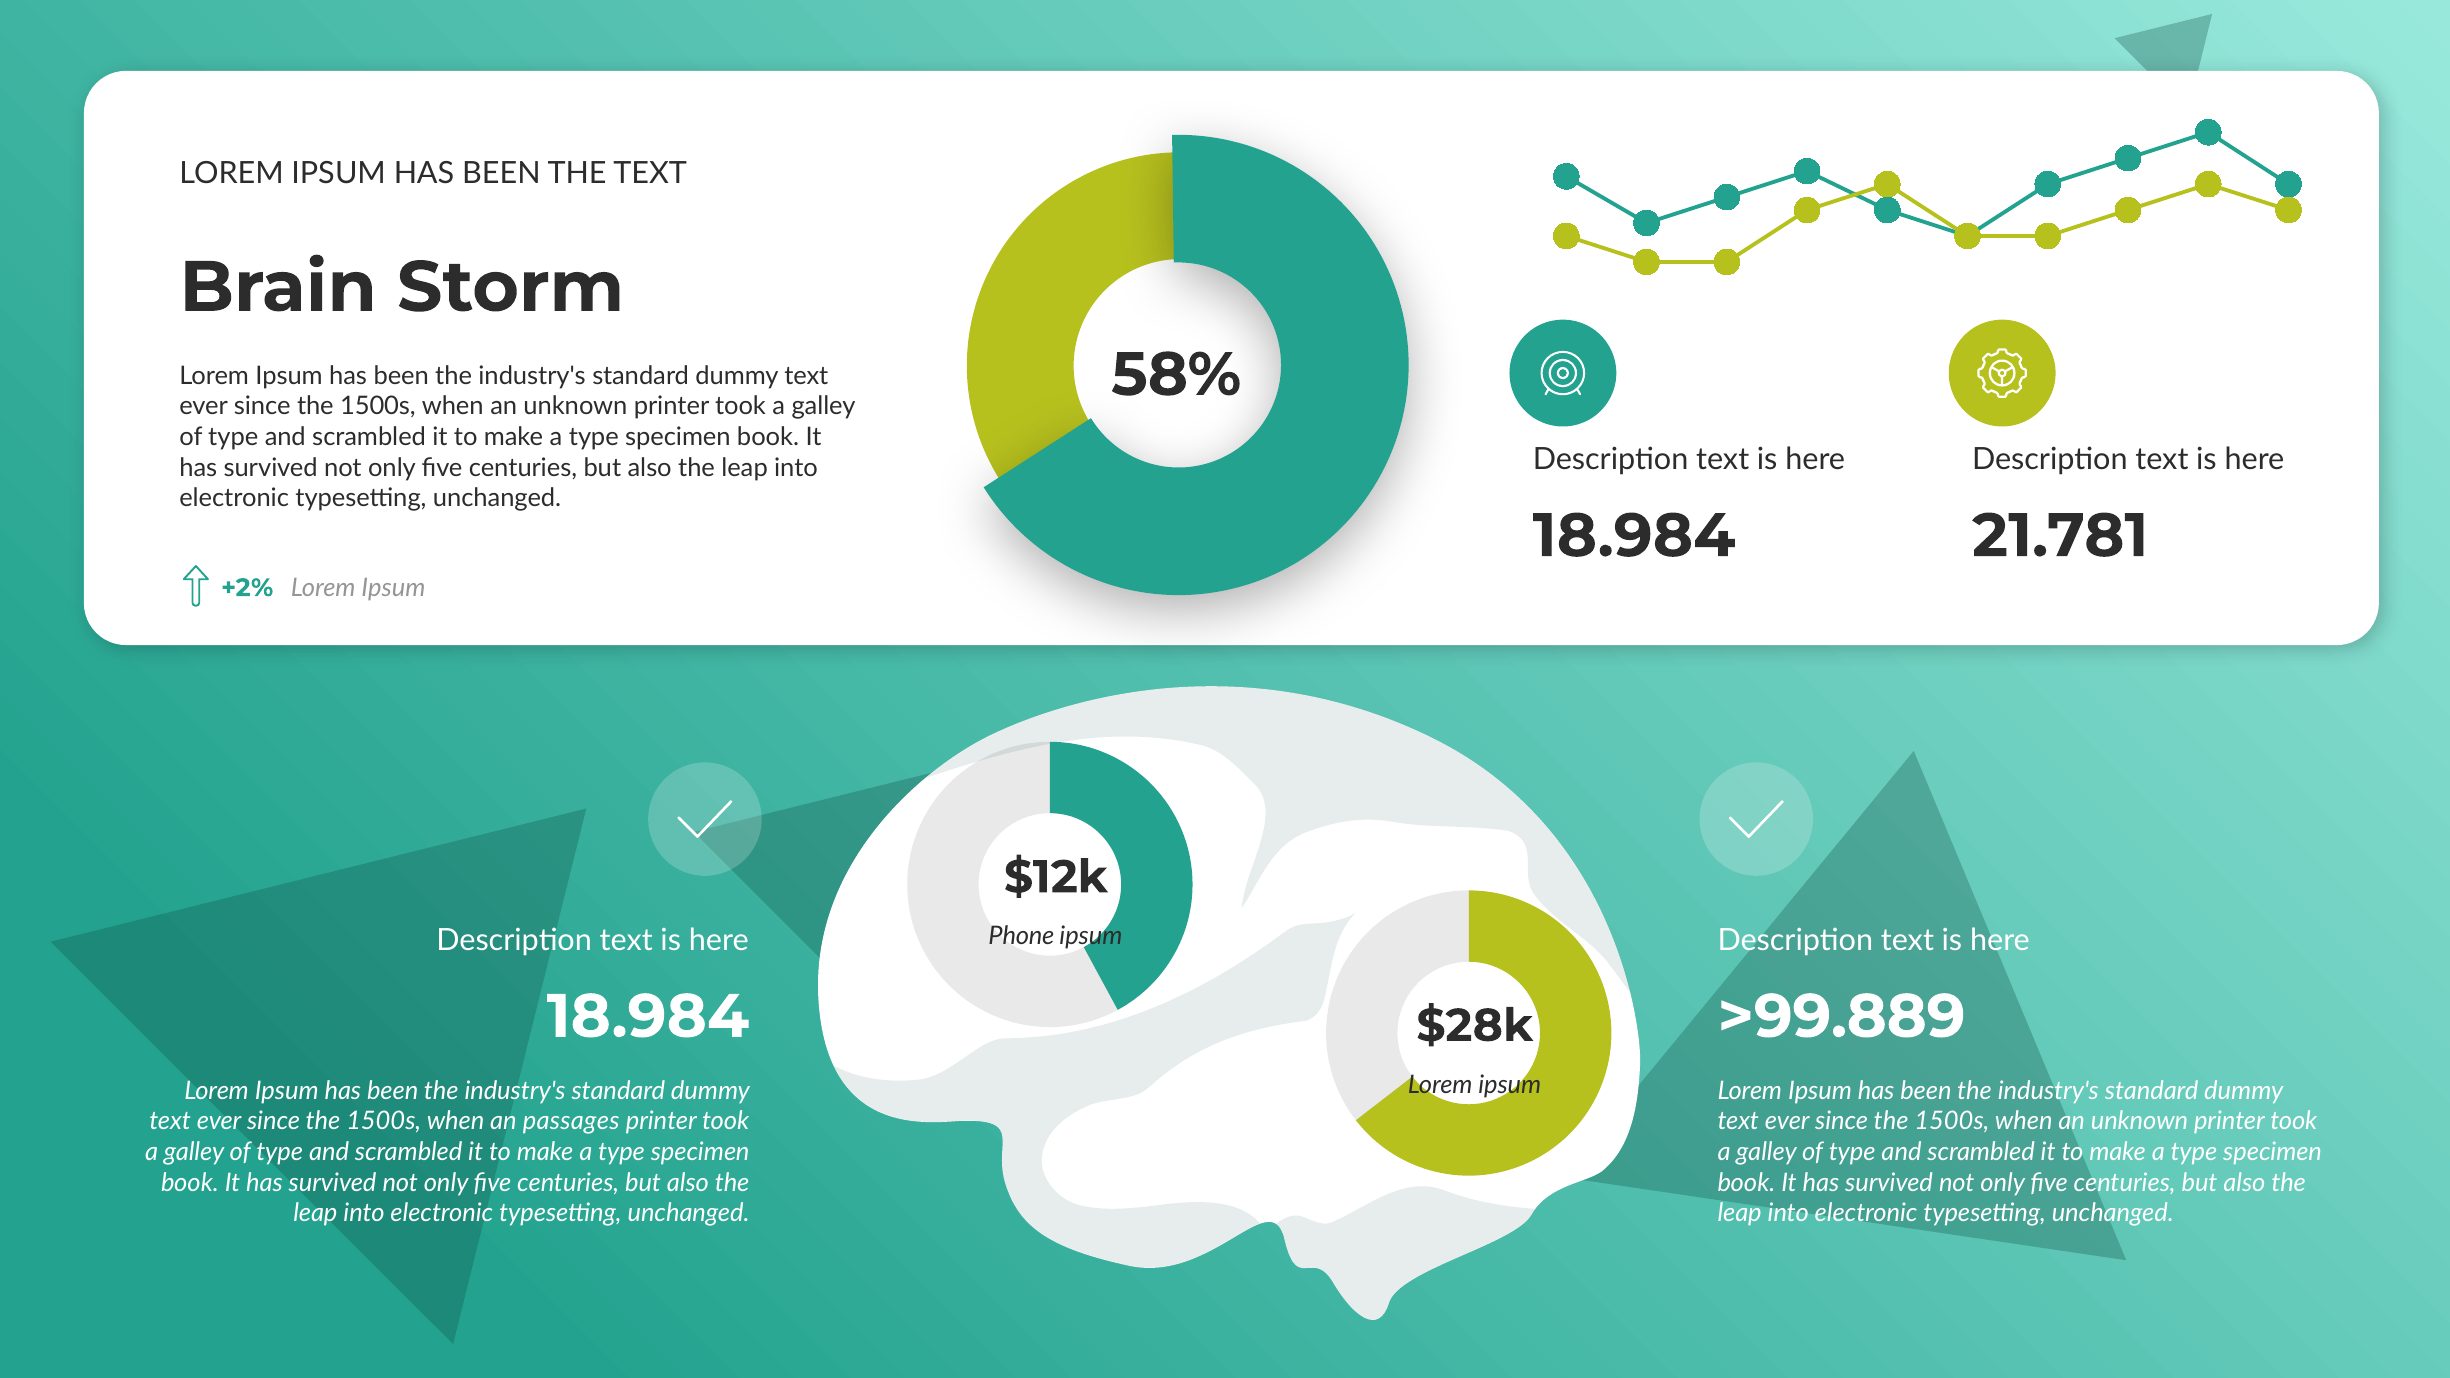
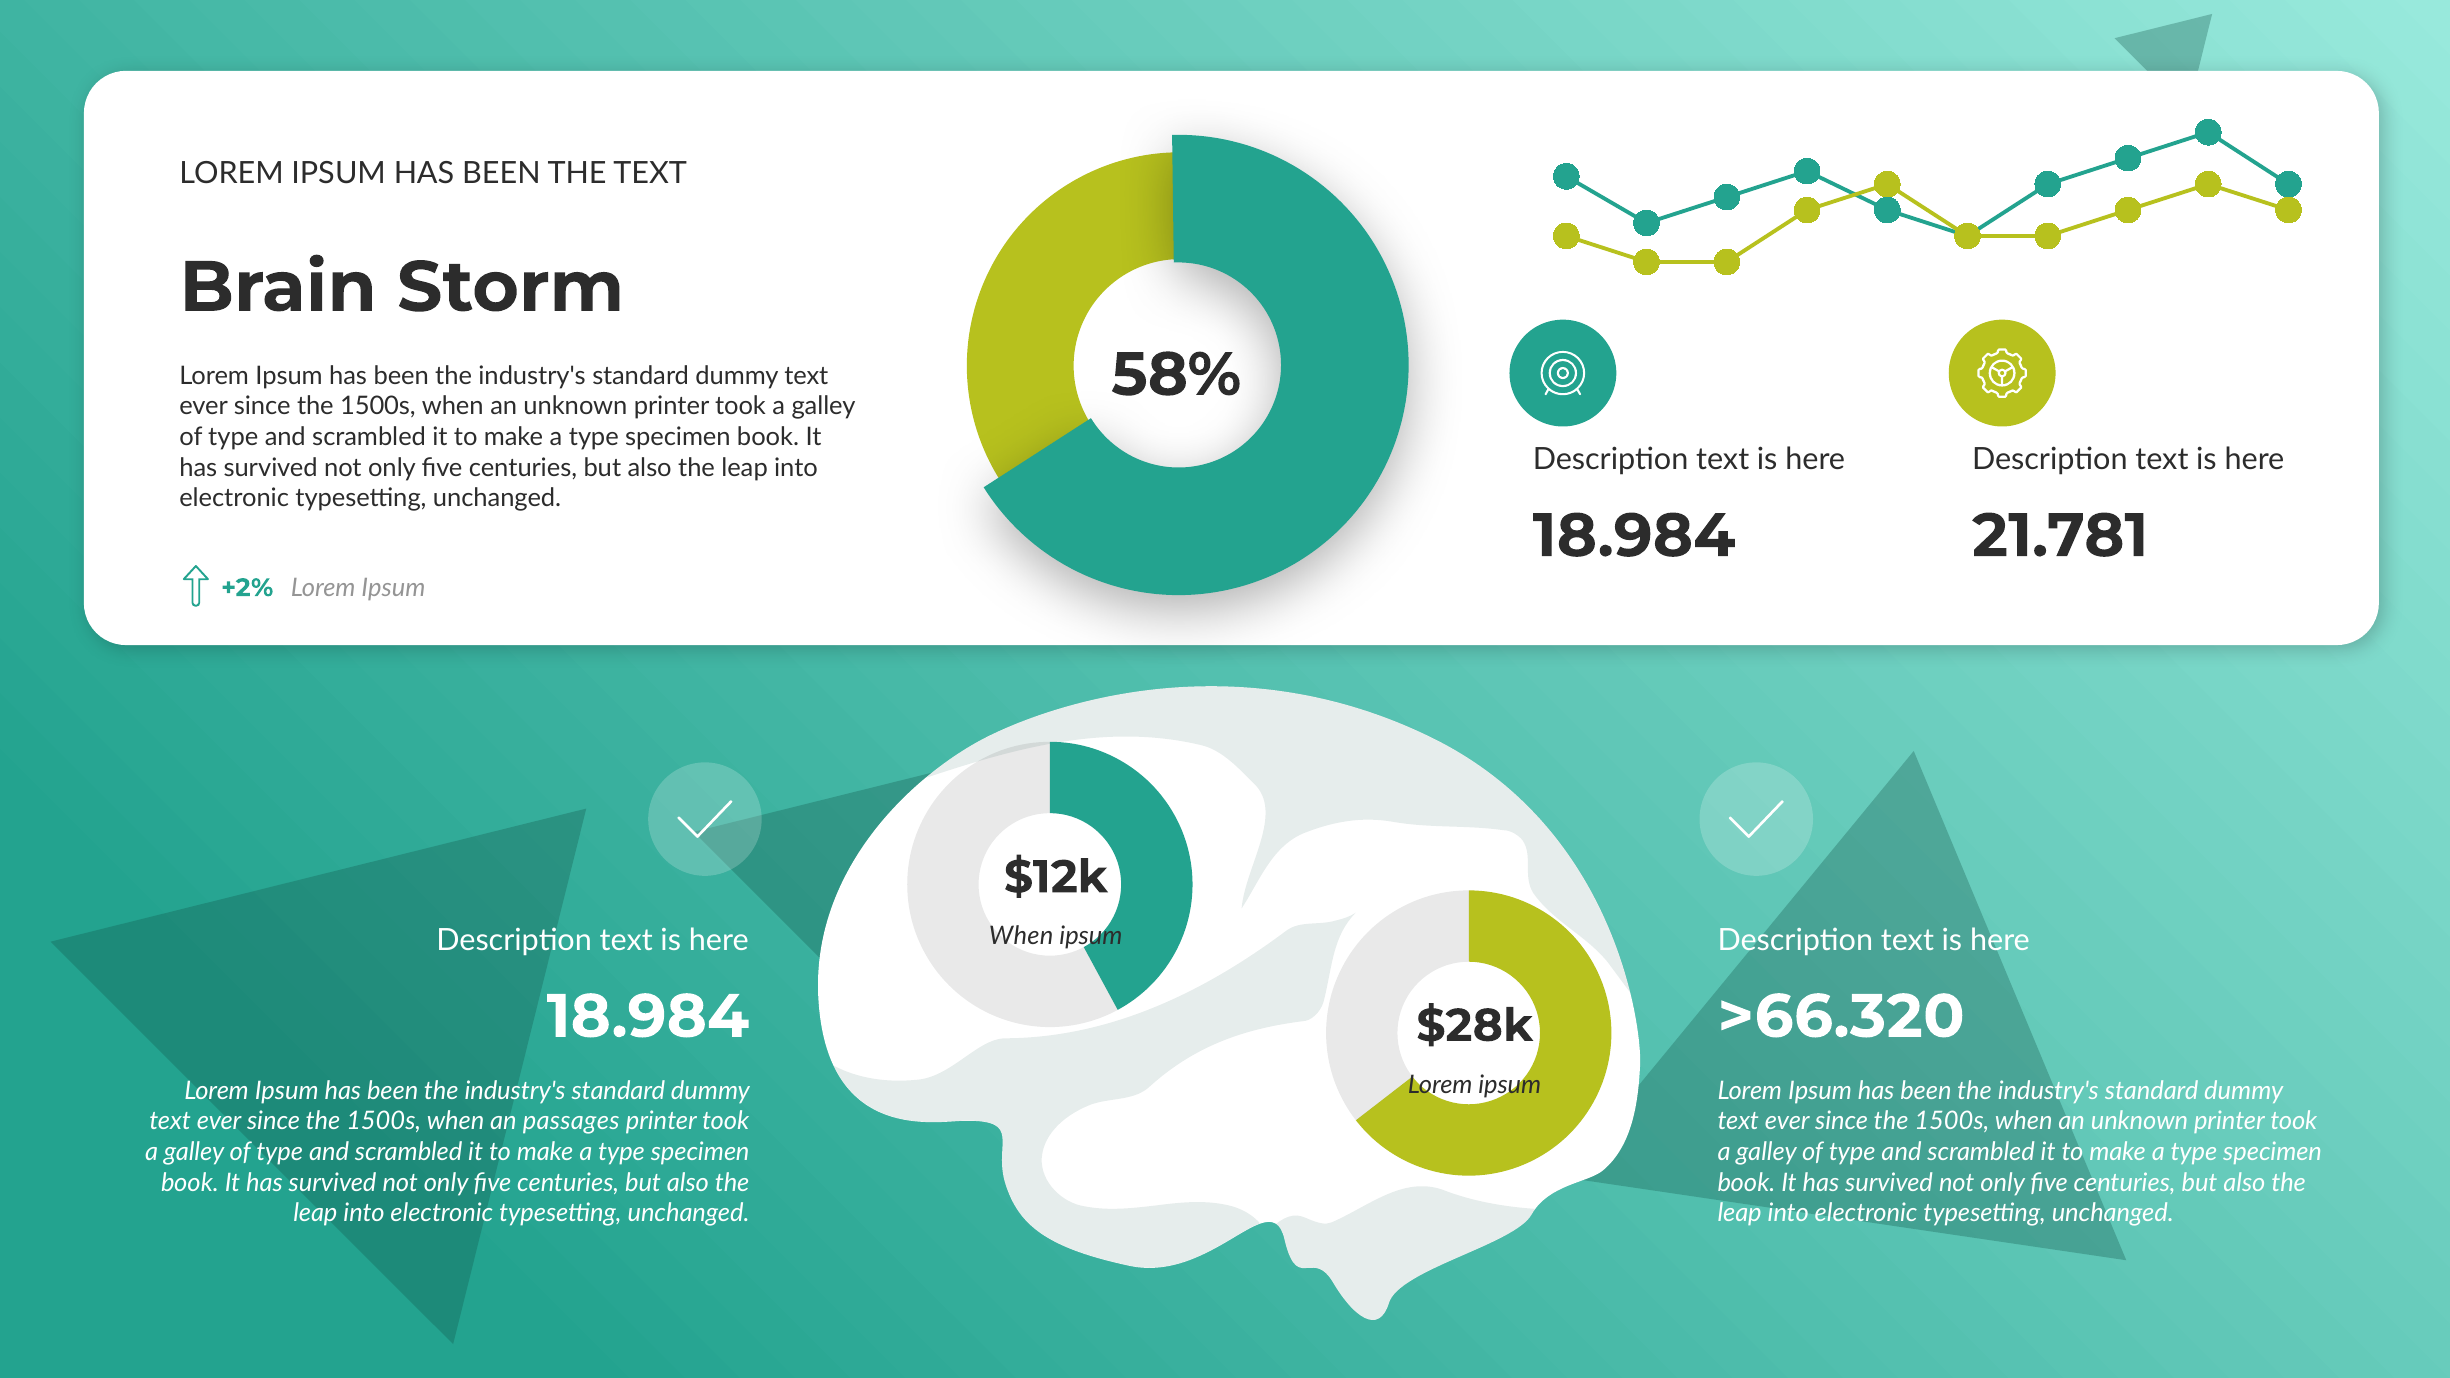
Phone at (1021, 937): Phone -> When
>99.889: >99.889 -> >66.320
